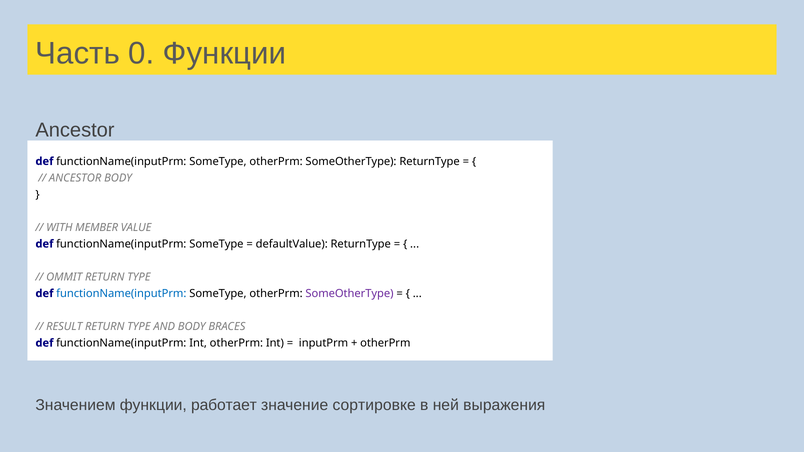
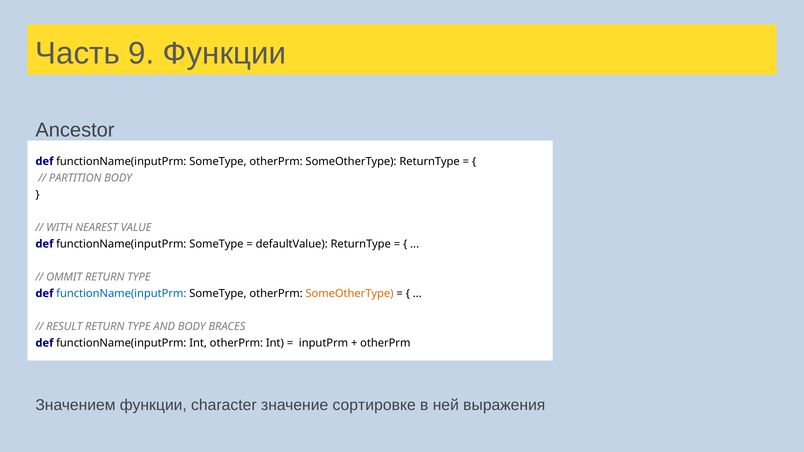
0: 0 -> 9
ANCESTOR at (75, 178): ANCESTOR -> PARTITION
MEMBER: MEMBER -> NEAREST
SomeOtherType at (350, 294) colour: purple -> orange
работает: работает -> character
